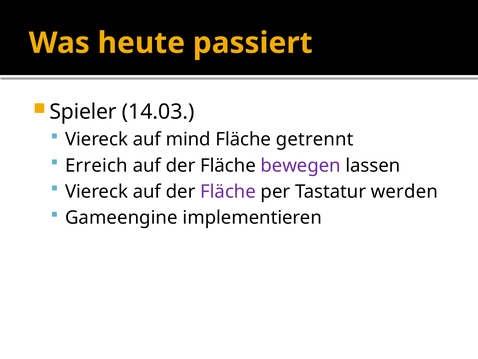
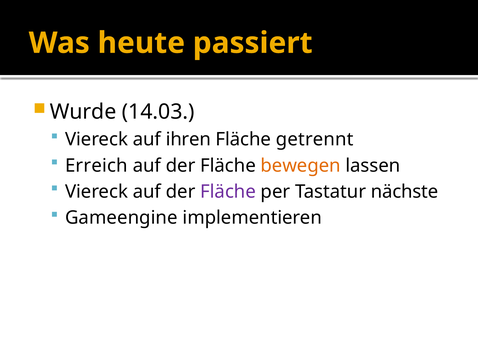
Spieler: Spieler -> Wurde
mind: mind -> ihren
bewegen colour: purple -> orange
werden: werden -> nächste
